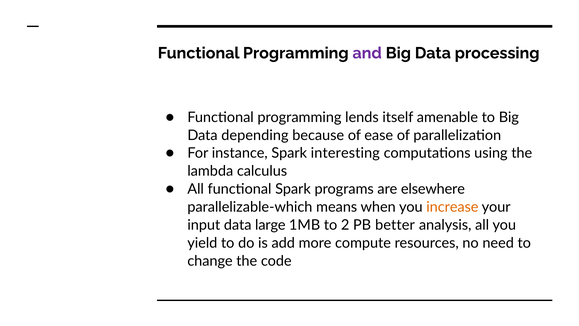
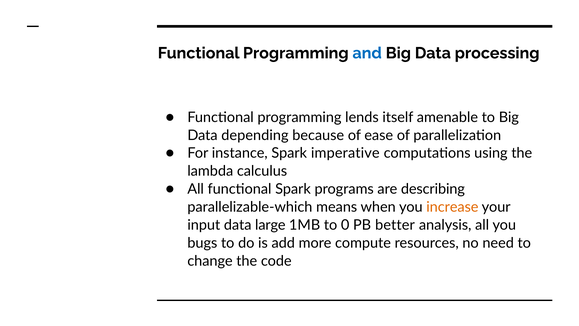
and colour: purple -> blue
interesting: interesting -> imperative
elsewhere: elsewhere -> describing
2: 2 -> 0
yield: yield -> bugs
